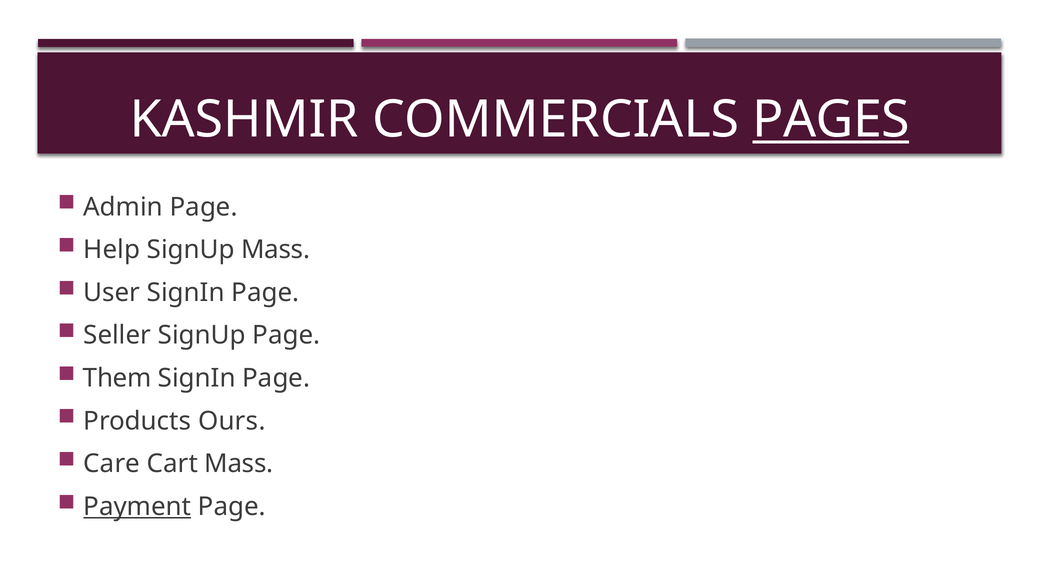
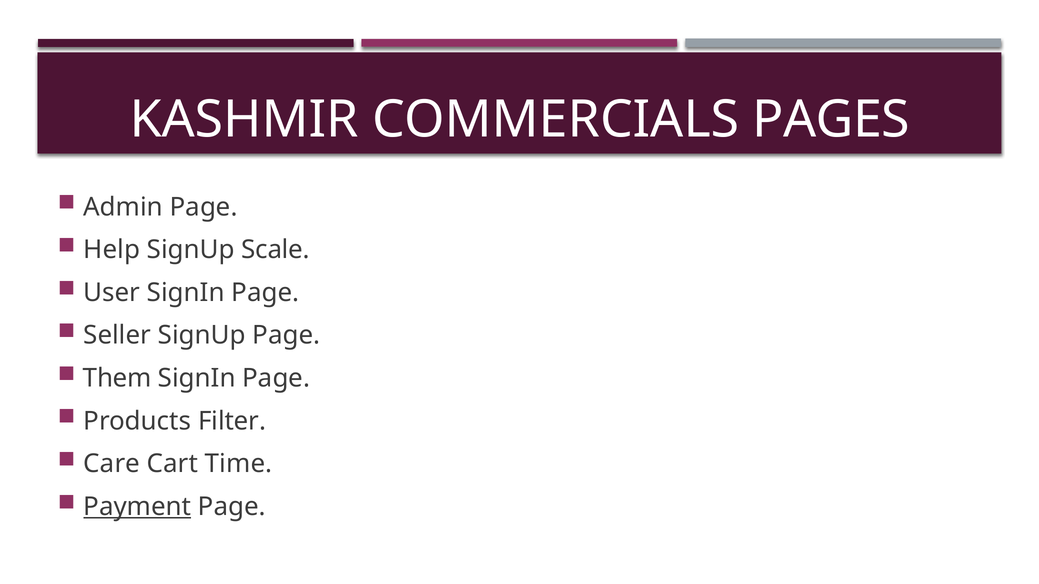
PAGES underline: present -> none
SignUp Mass: Mass -> Scale
Ours: Ours -> Filter
Cart Mass: Mass -> Time
